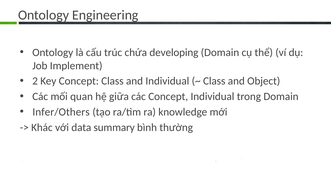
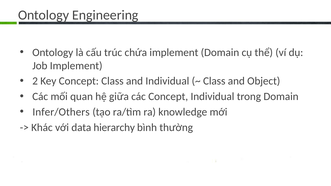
chứa developing: developing -> implement
summary: summary -> hierarchy
